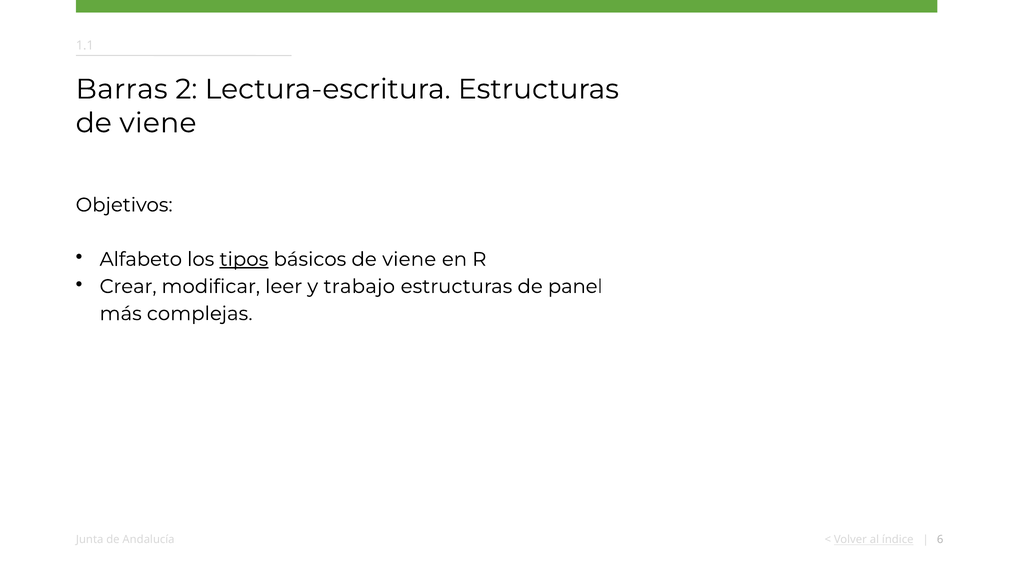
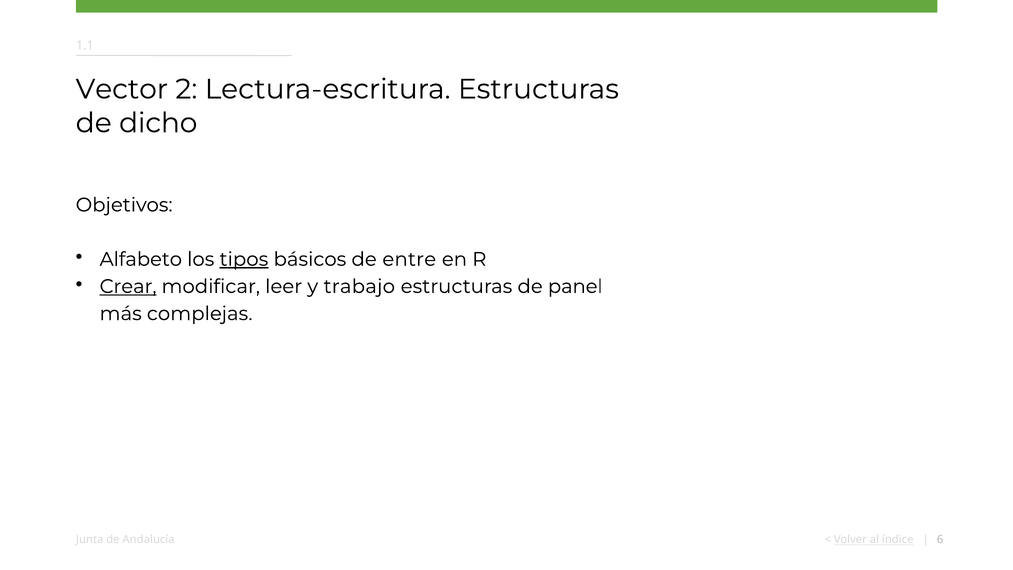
Barras: Barras -> Vector
viene at (158, 123): viene -> dicho
básicos de viene: viene -> entre
Crear underline: none -> present
